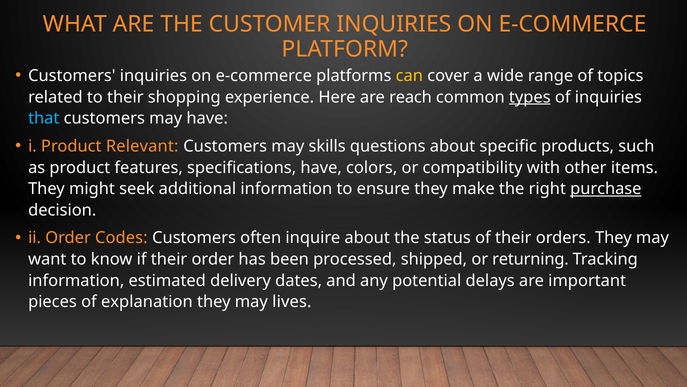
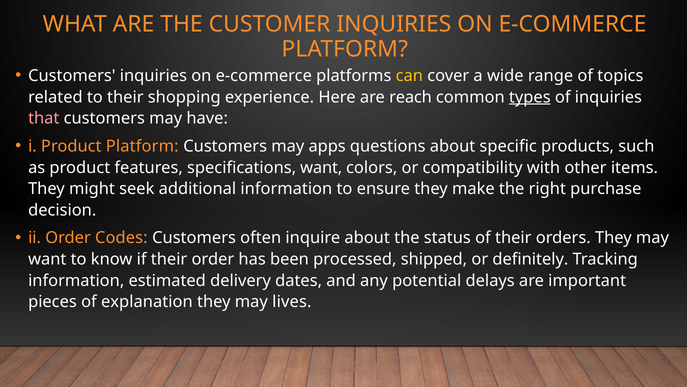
that colour: light blue -> pink
Product Relevant: Relevant -> Platform
skills: skills -> apps
specifications have: have -> want
purchase underline: present -> none
returning: returning -> definitely
